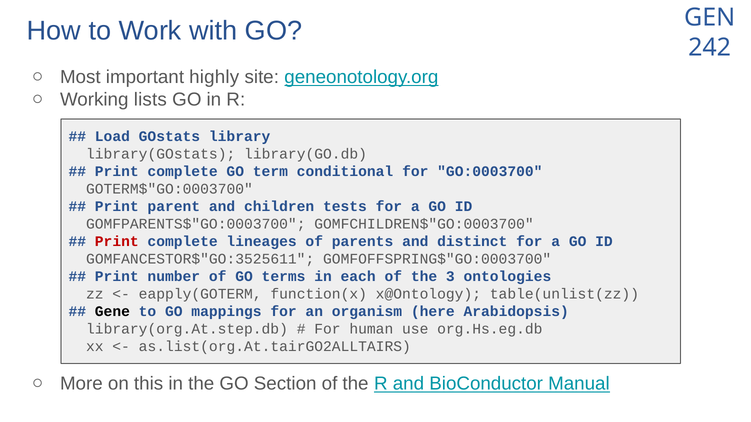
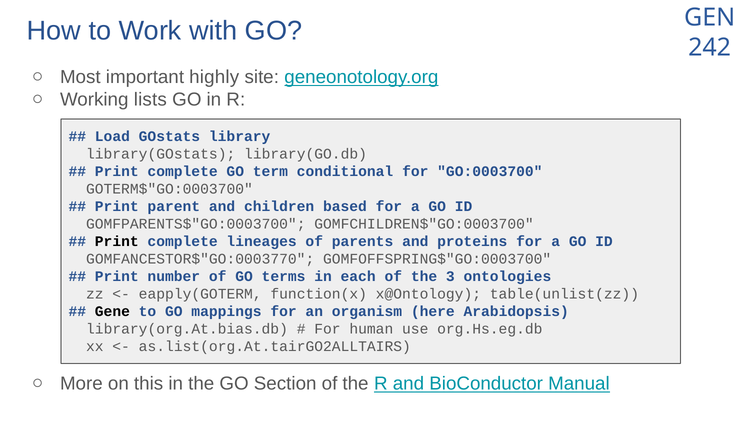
tests: tests -> based
Print at (117, 242) colour: red -> black
distinct: distinct -> proteins
GOMFANCESTOR$"GO:3525611: GOMFANCESTOR$"GO:3525611 -> GOMFANCESTOR$"GO:0003770
library(org.At.step.db: library(org.At.step.db -> library(org.At.bias.db
